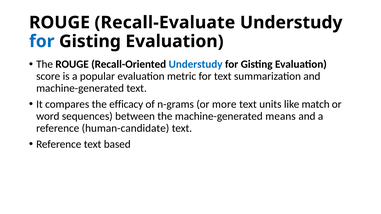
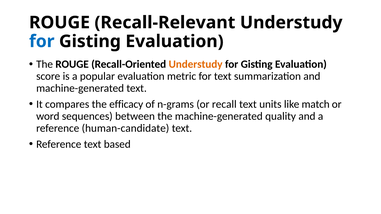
Recall-Evaluate: Recall-Evaluate -> Recall-Relevant
Understudy at (196, 64) colour: blue -> orange
more: more -> recall
means: means -> quality
